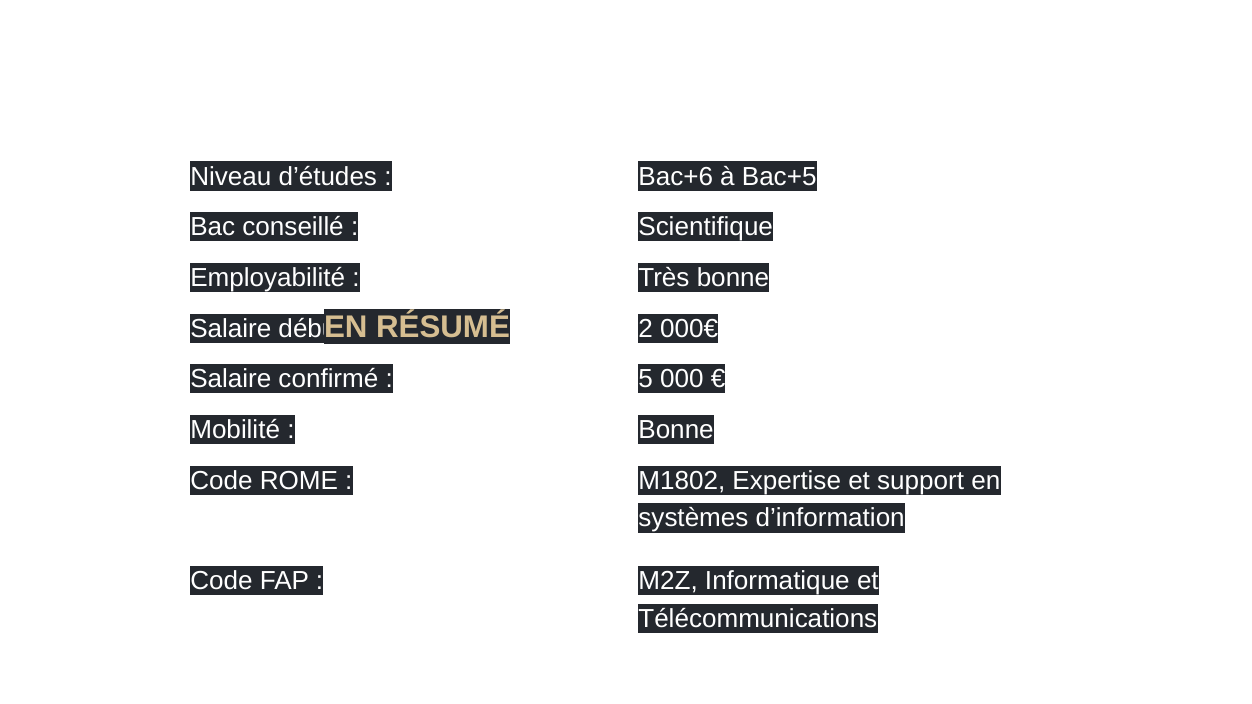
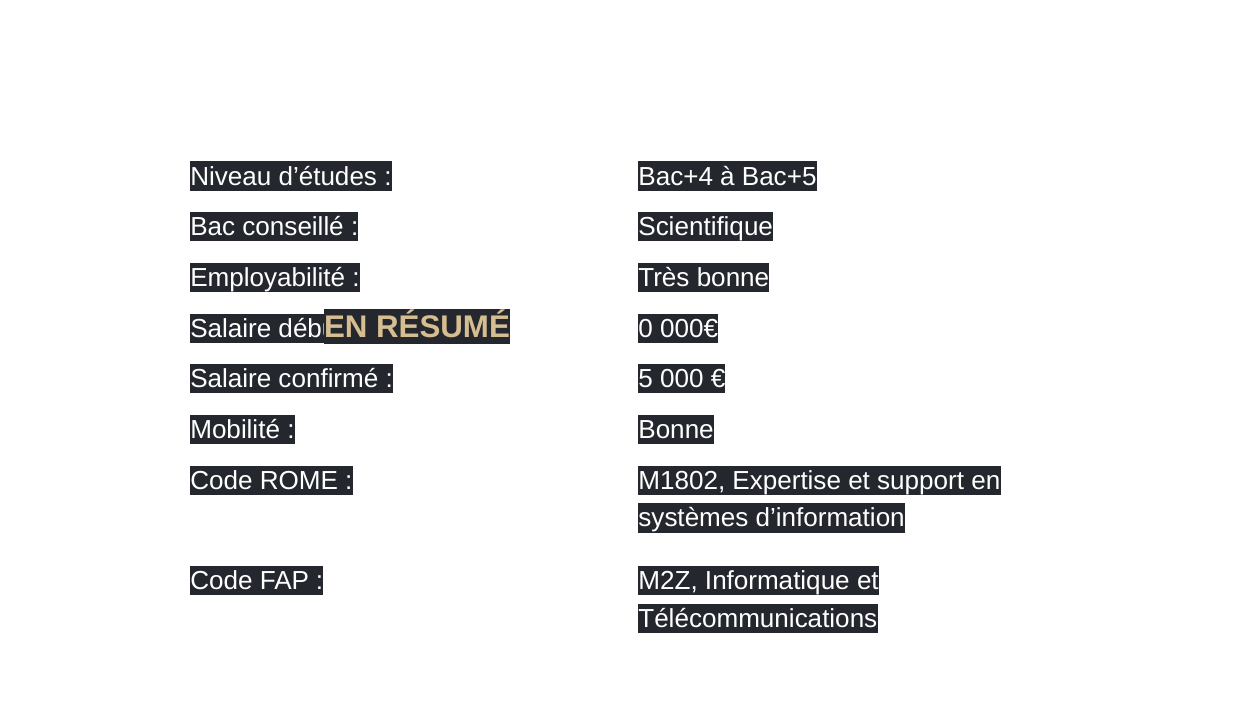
Bac+6: Bac+6 -> Bac+4
2: 2 -> 0
